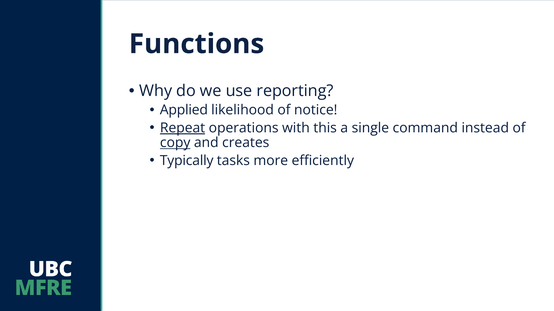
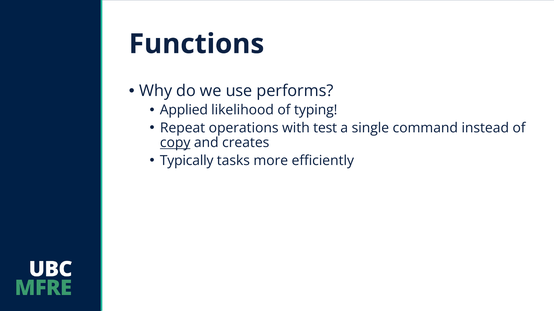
reporting: reporting -> performs
notice: notice -> typing
Repeat underline: present -> none
this: this -> test
